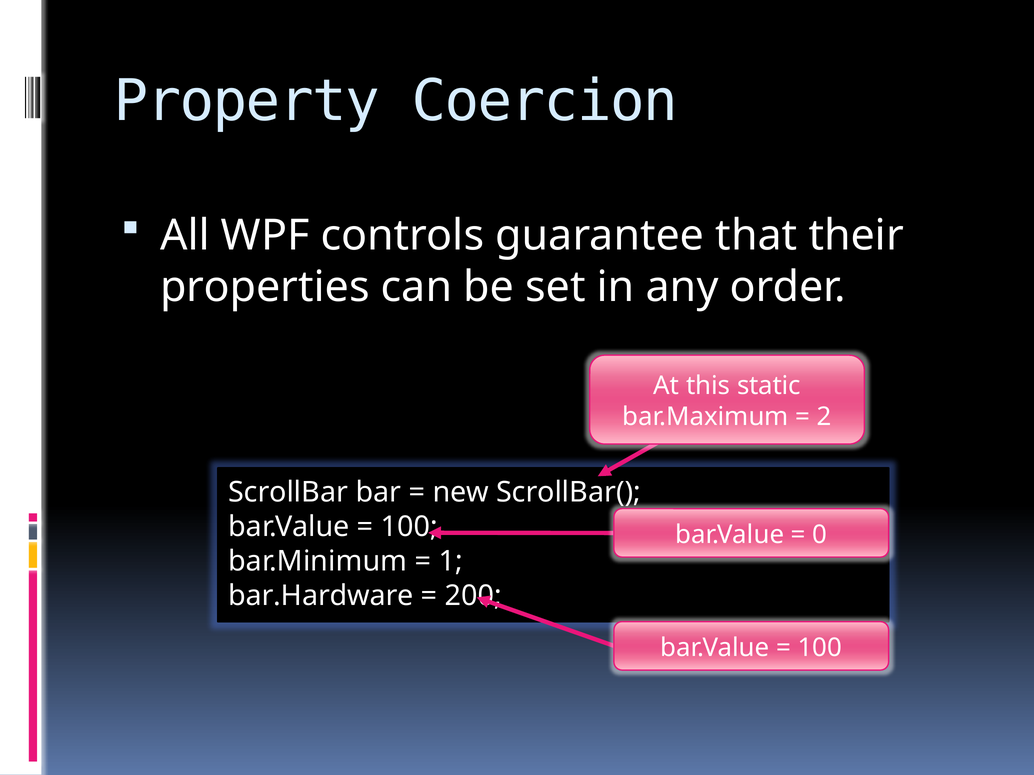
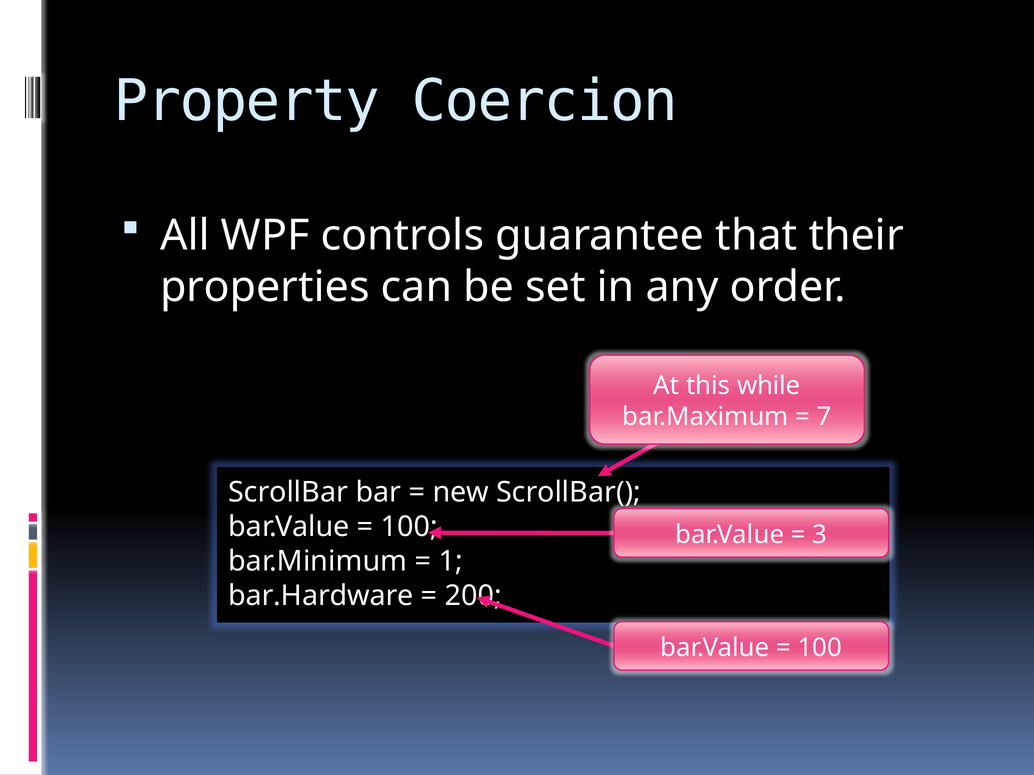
static: static -> while
2: 2 -> 7
0: 0 -> 3
